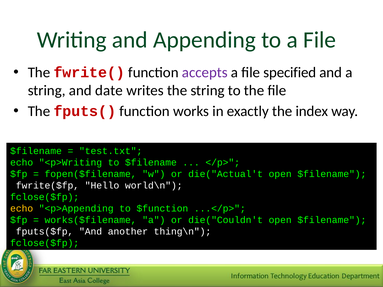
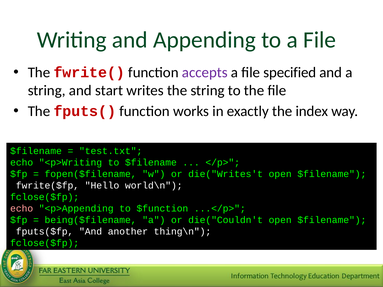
date: date -> start
die("Actual't: die("Actual't -> die("Writes't
echo at (22, 209) colour: yellow -> pink
works($filename: works($filename -> being($filename
